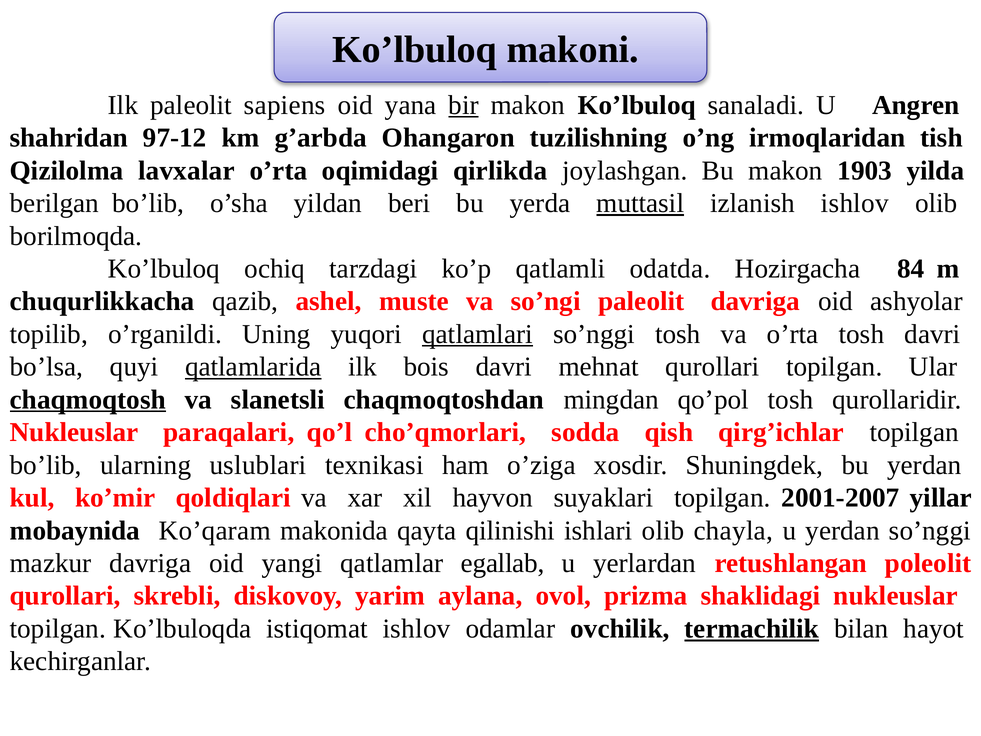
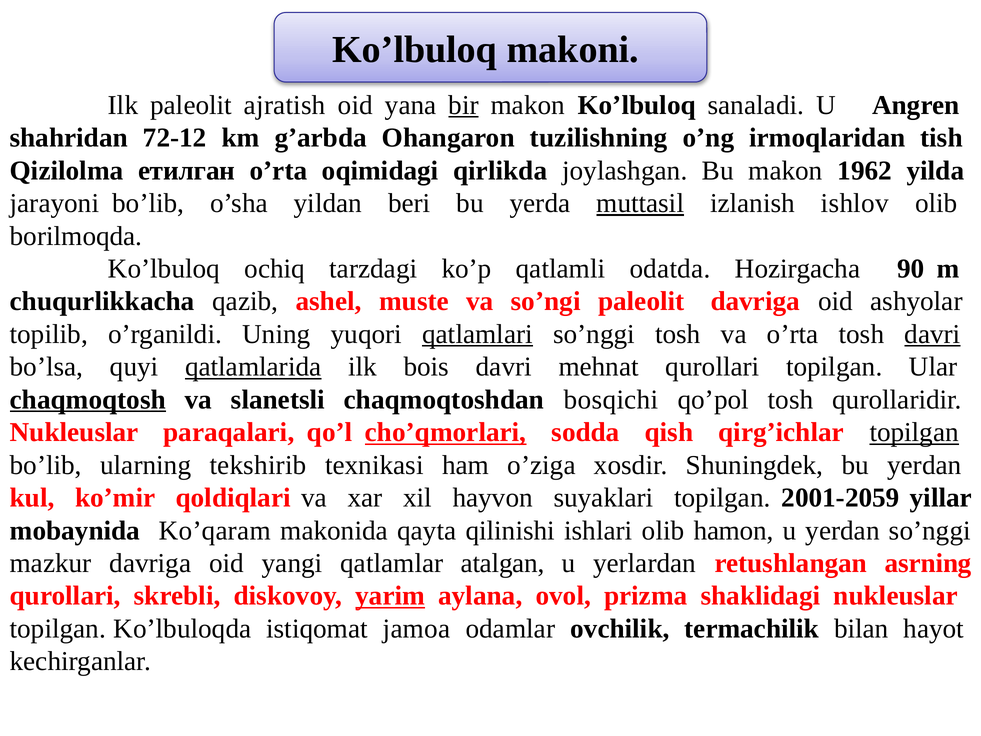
sapiens: sapiens -> ajratish
97-12: 97-12 -> 72-12
lavxalar: lavxalar -> етилган
1903: 1903 -> 1962
berilgan: berilgan -> jarayoni
84: 84 -> 90
davri at (932, 334) underline: none -> present
mingdan: mingdan -> bosqichi
cho’qmorlari underline: none -> present
topilgan at (914, 432) underline: none -> present
uslublari: uslublari -> tekshirib
2001-2007: 2001-2007 -> 2001-2059
chayla: chayla -> hamon
egallab: egallab -> atalgan
poleolit: poleolit -> asrning
yarim underline: none -> present
istiqomat ishlov: ishlov -> jamoa
termachilik underline: present -> none
